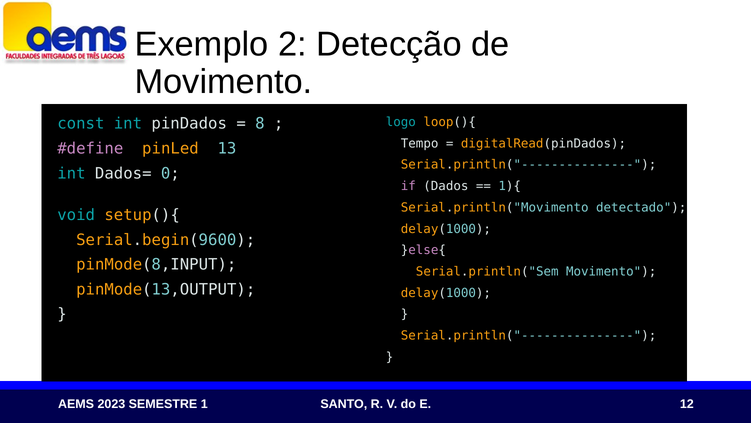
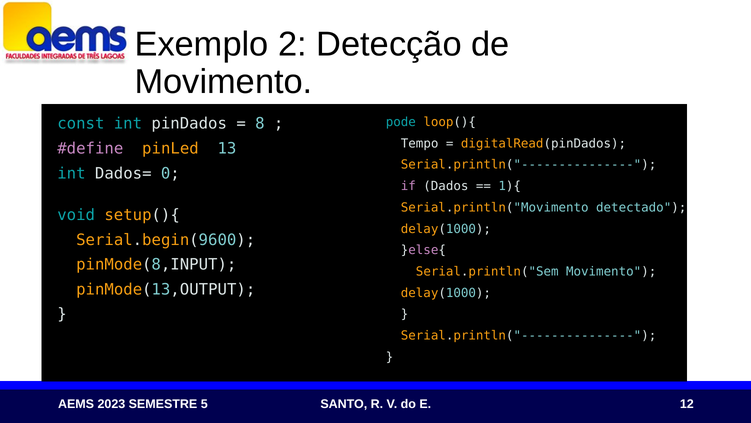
logo: logo -> pode
1: 1 -> 5
